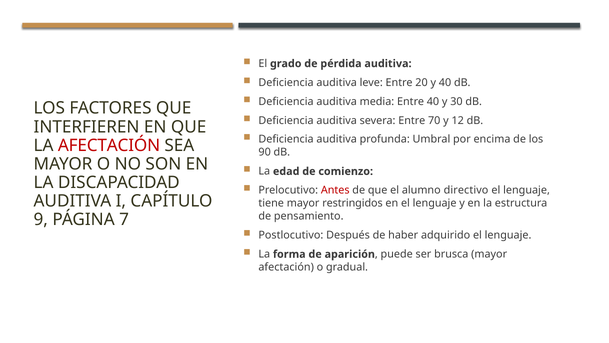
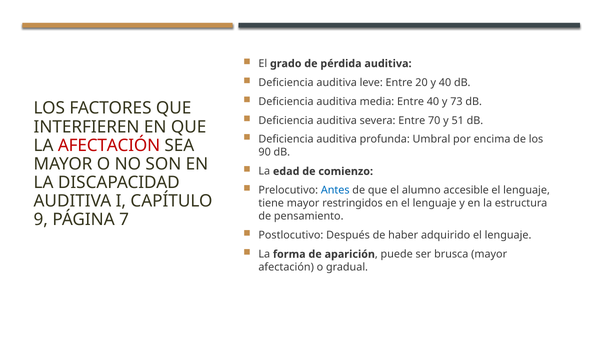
30: 30 -> 73
12: 12 -> 51
Antes colour: red -> blue
directivo: directivo -> accesible
